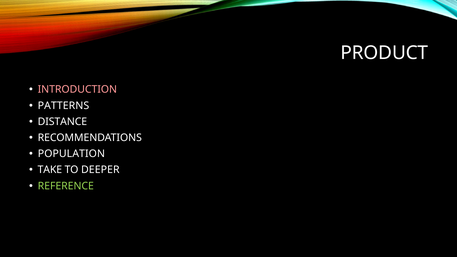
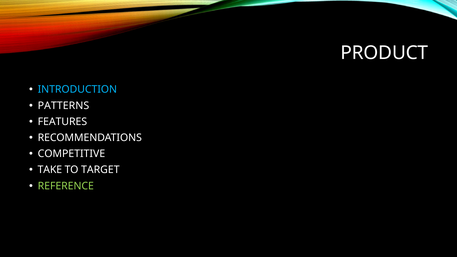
INTRODUCTION colour: pink -> light blue
DISTANCE: DISTANCE -> FEATURES
POPULATION: POPULATION -> COMPETITIVE
DEEPER: DEEPER -> TARGET
